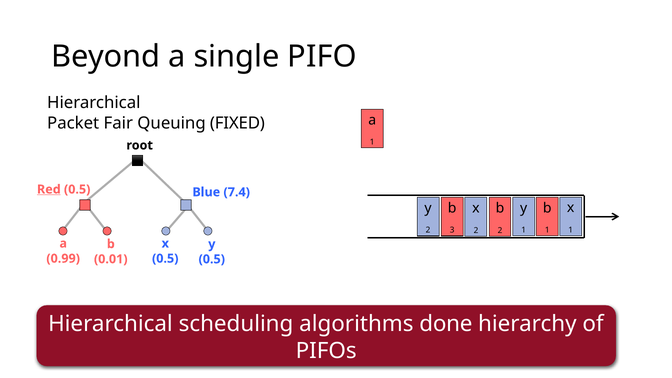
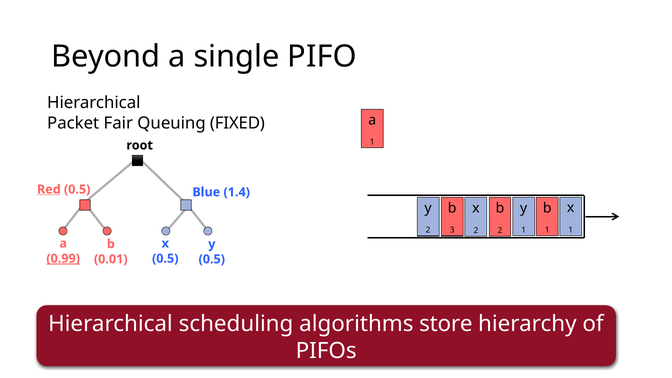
7.4: 7.4 -> 1.4
0.99 underline: none -> present
done: done -> store
